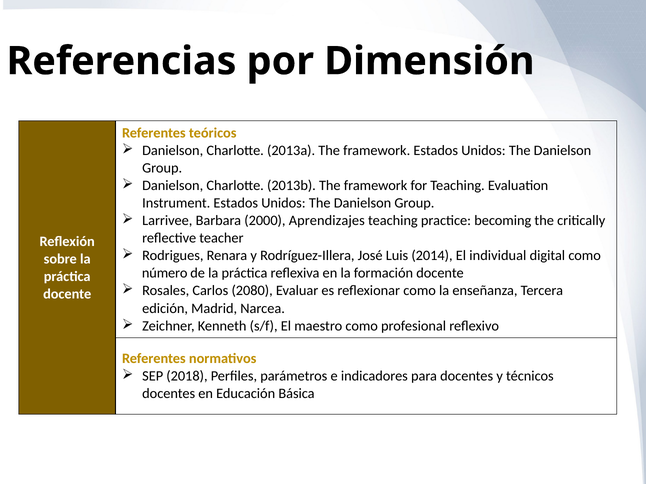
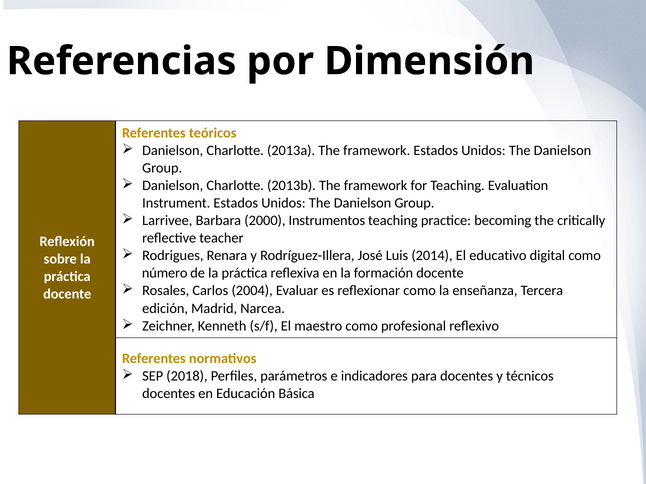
Aprendizajes: Aprendizajes -> Instrumentos
individual: individual -> educativo
2080: 2080 -> 2004
